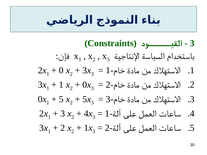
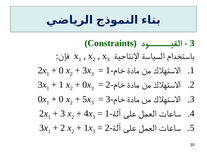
5 at (61, 99): 5 -> 0
